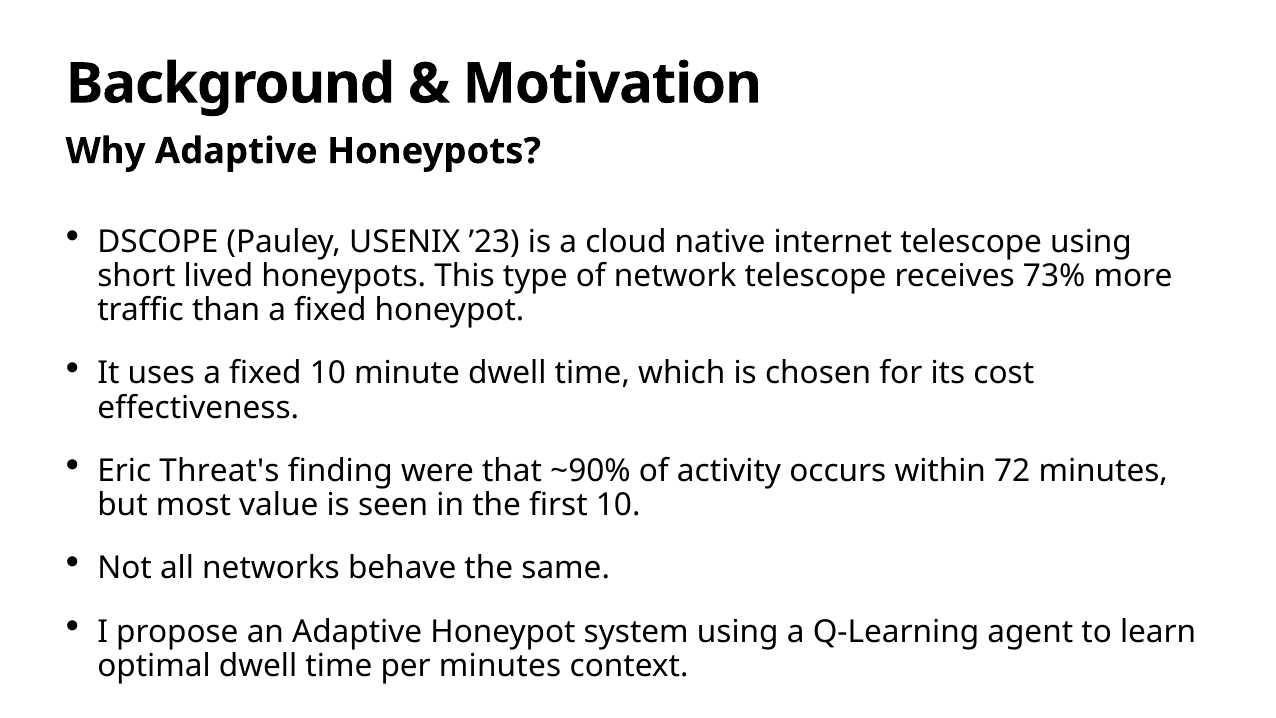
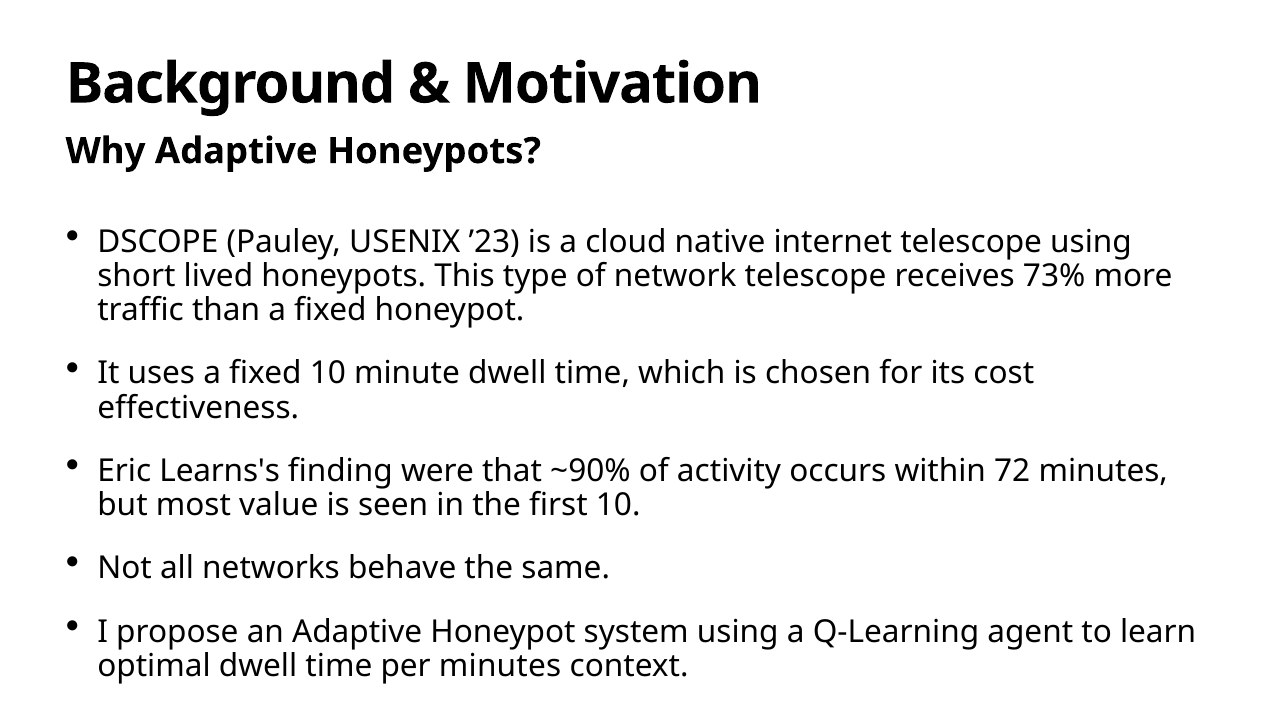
Threat's: Threat's -> Learns's
